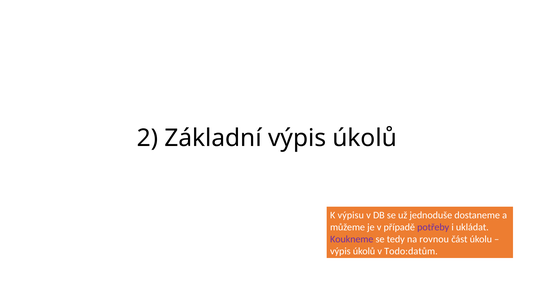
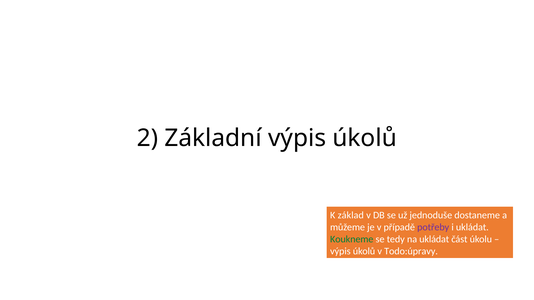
výpisu: výpisu -> základ
Koukneme colour: purple -> green
na rovnou: rovnou -> ukládat
Todo:datům: Todo:datům -> Todo:úpravy
